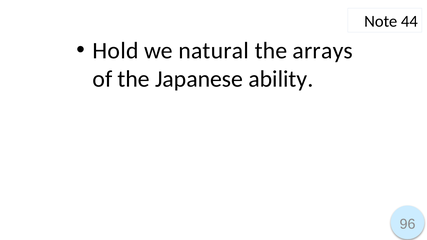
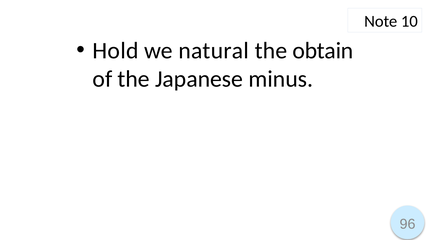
44: 44 -> 10
arrays: arrays -> obtain
ability: ability -> minus
